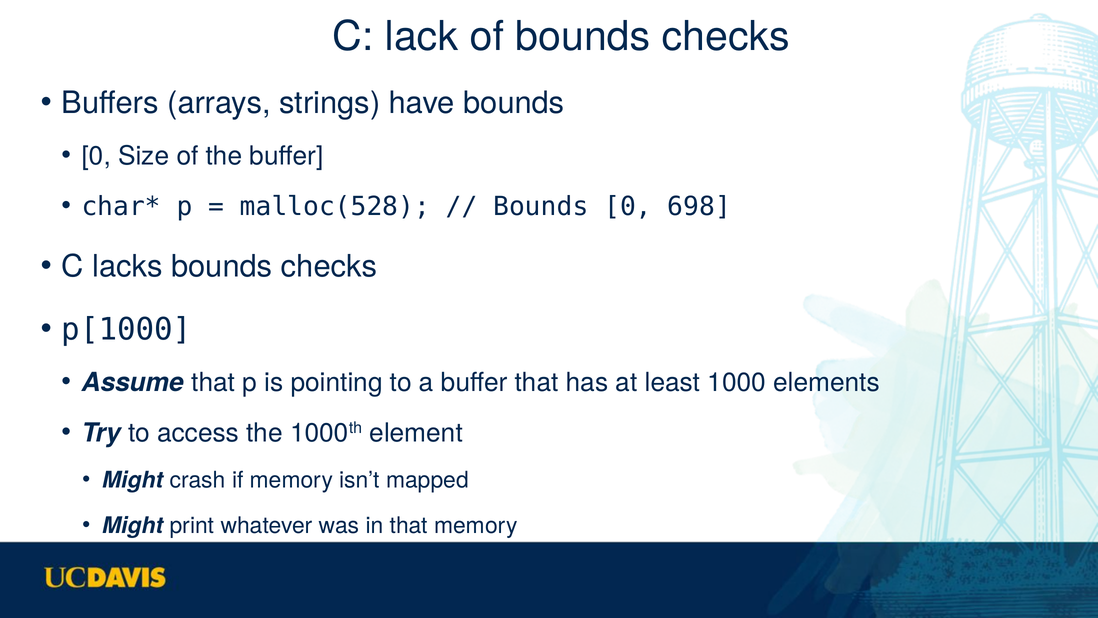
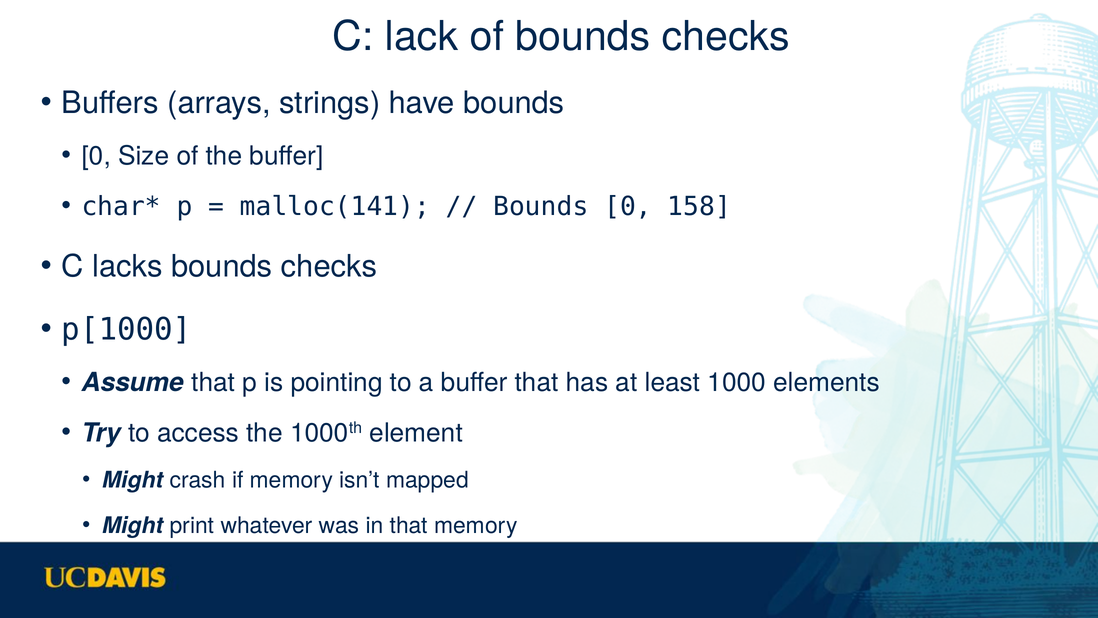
malloc(528: malloc(528 -> malloc(141
698: 698 -> 158
